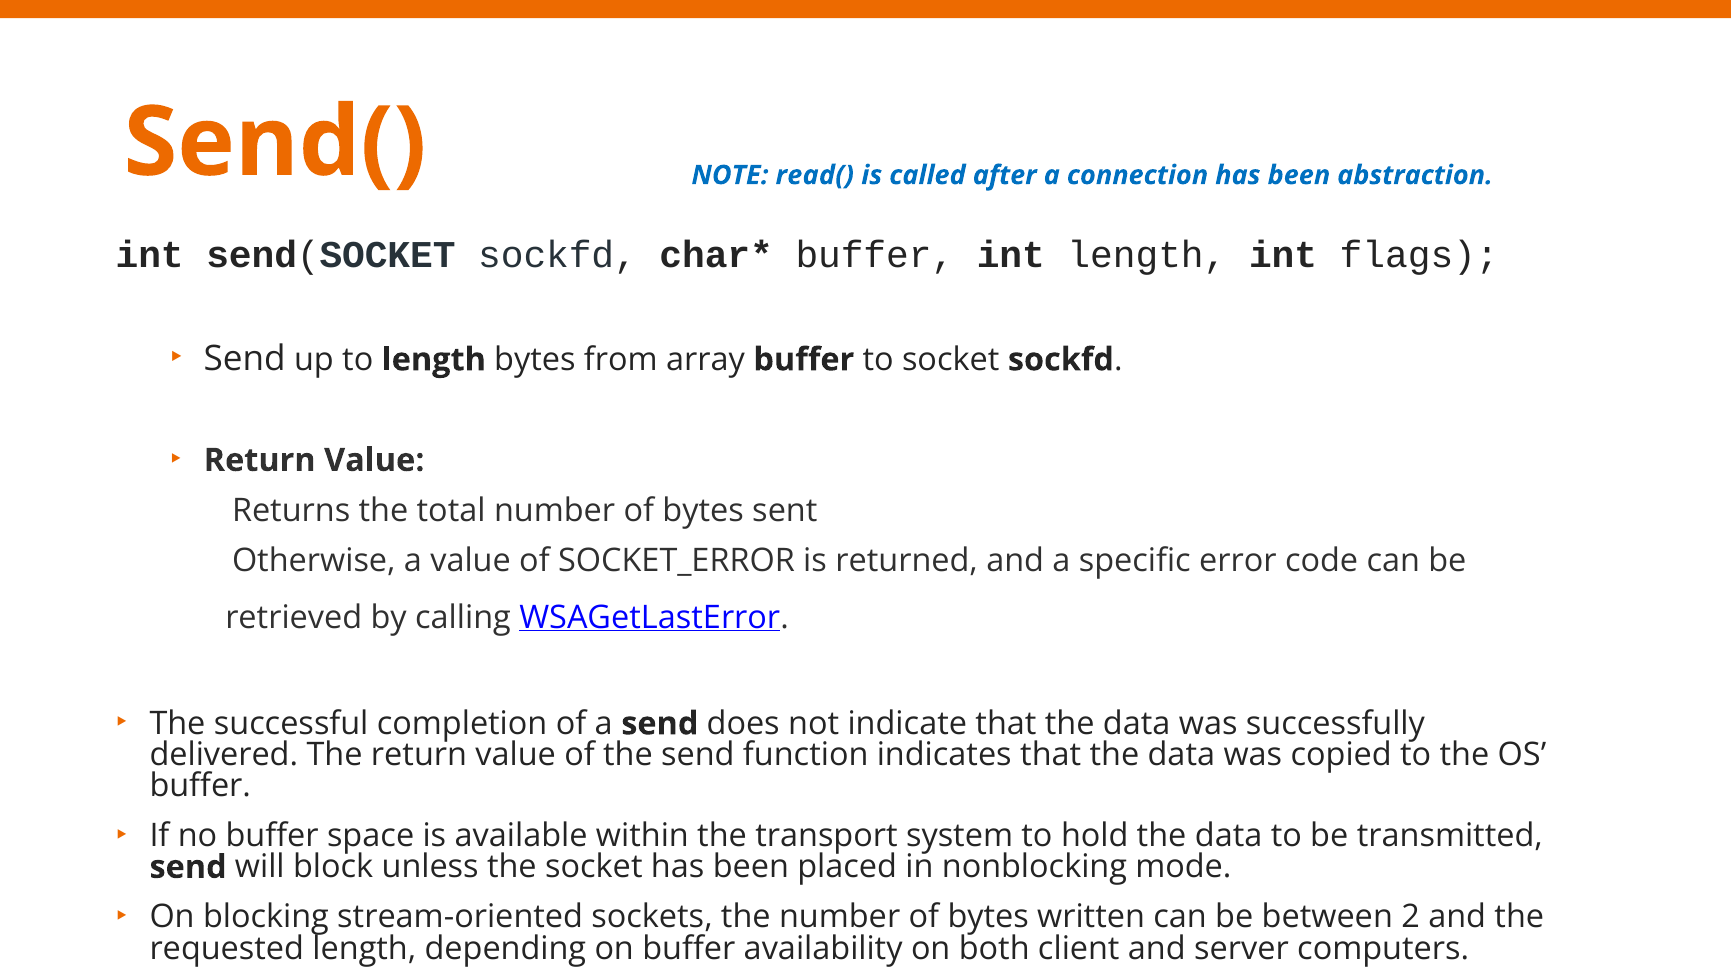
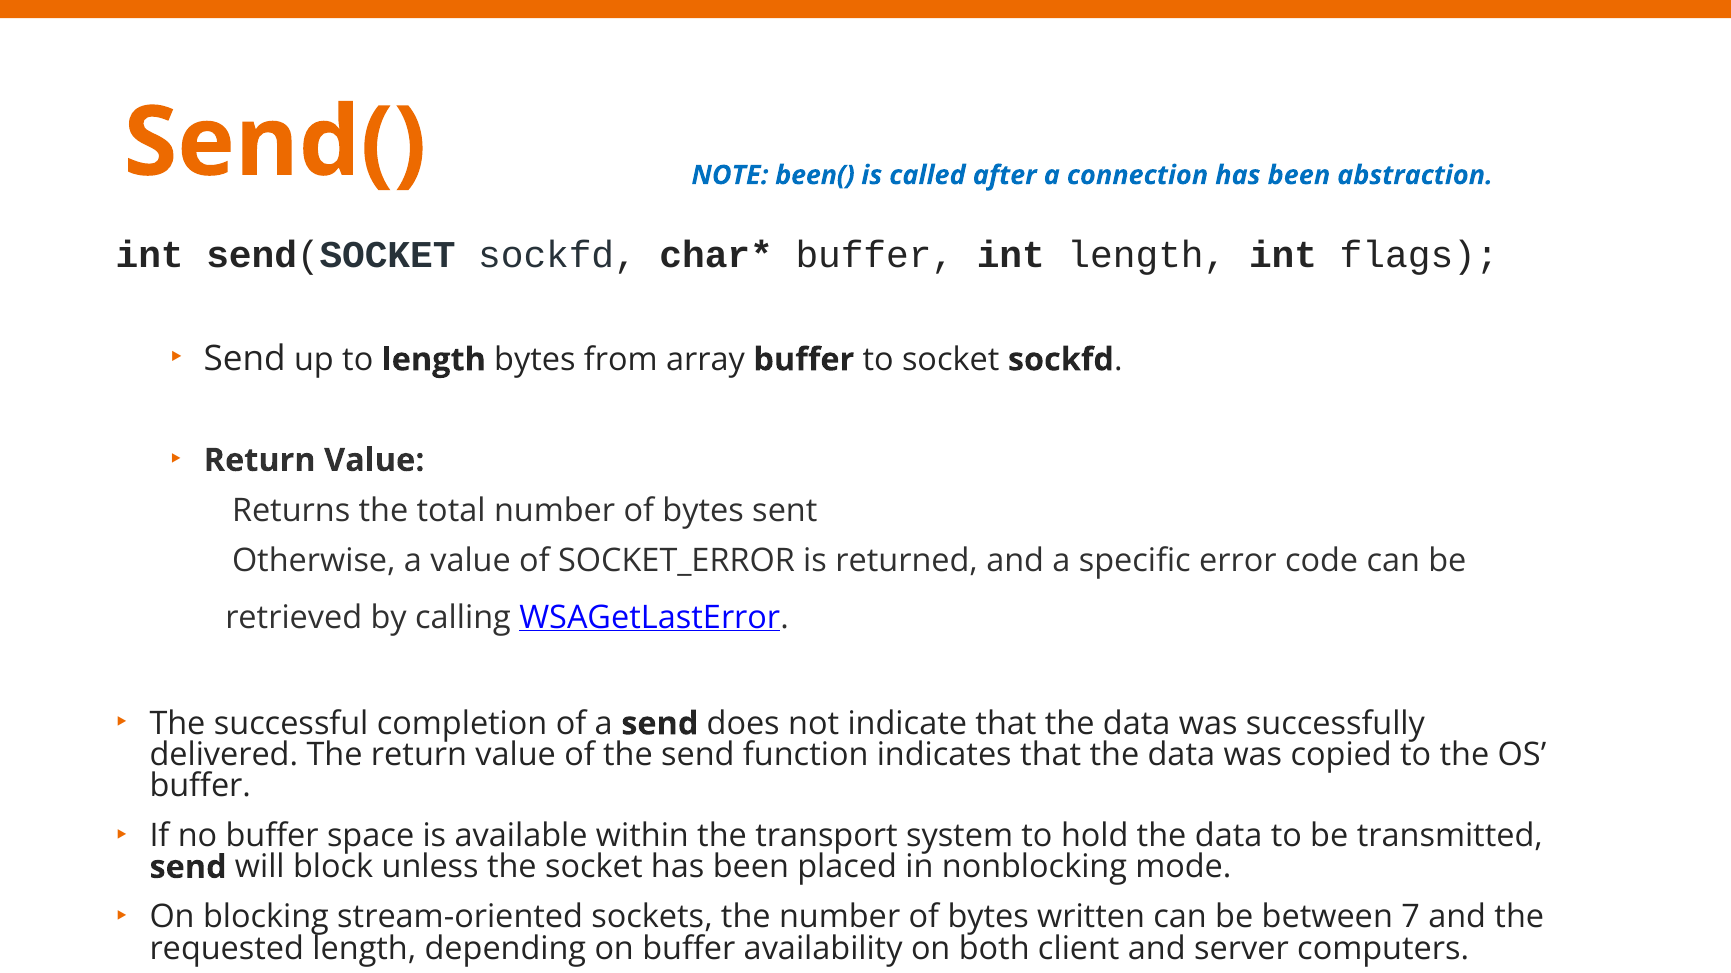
read(: read( -> been(
2: 2 -> 7
